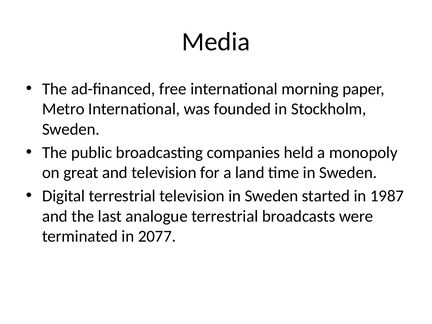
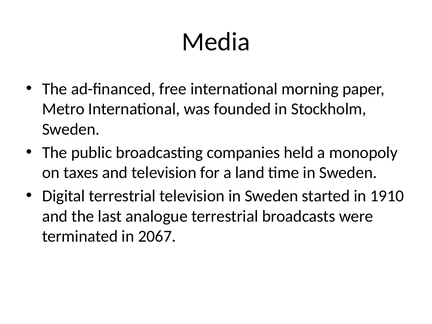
great: great -> taxes
1987: 1987 -> 1910
2077: 2077 -> 2067
